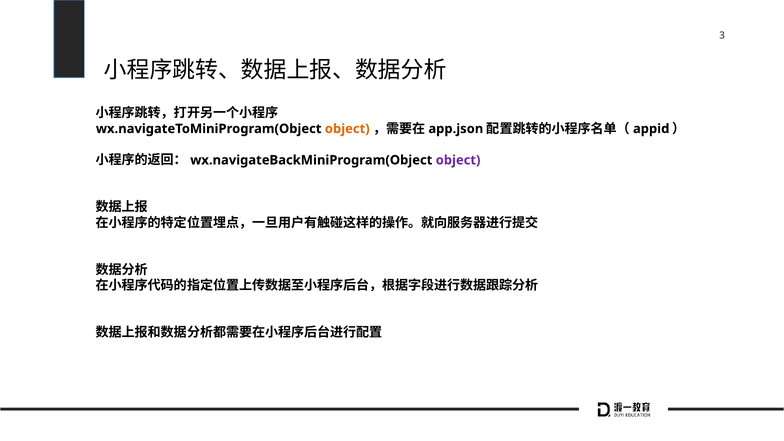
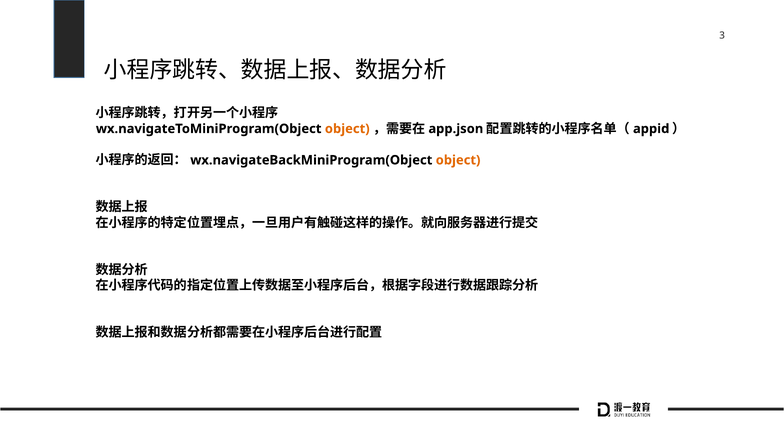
object at (458, 160) colour: purple -> orange
